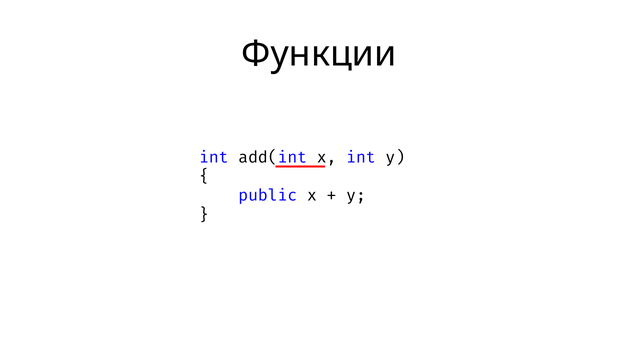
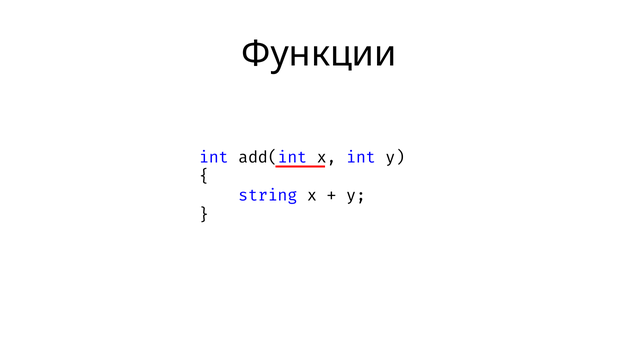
public: public -> string
